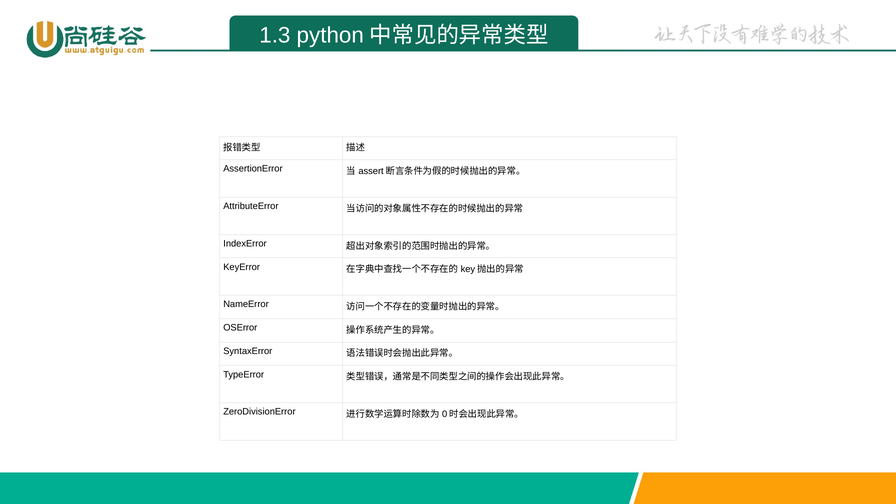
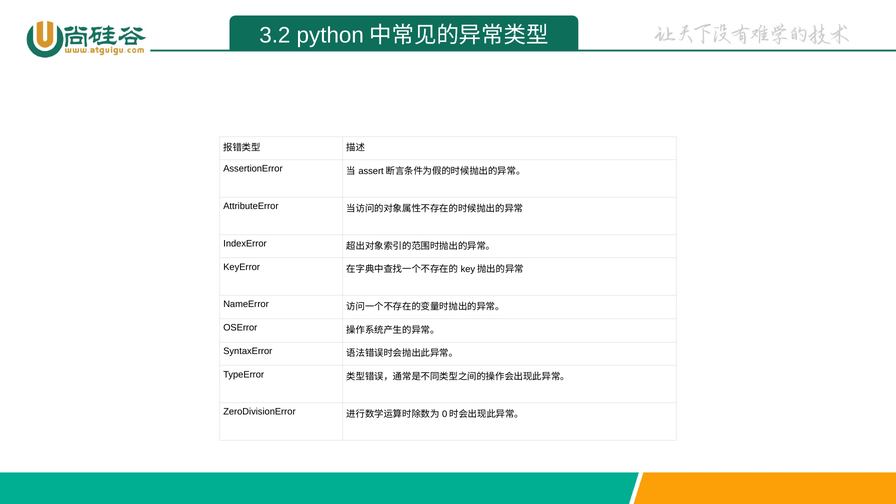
1.3: 1.3 -> 3.2
